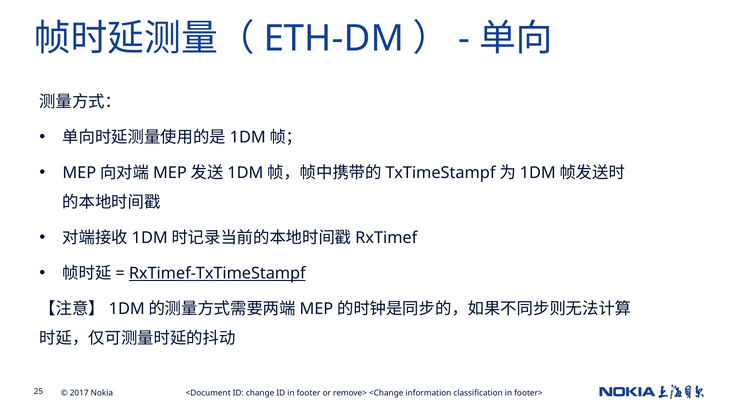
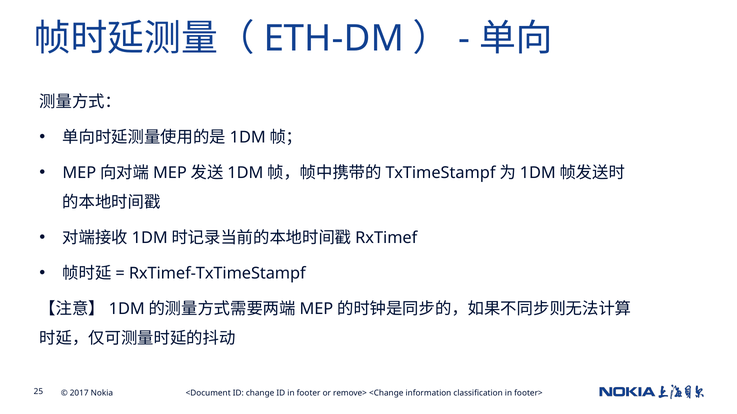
RxTimef-TxTimeStampf underline: present -> none
